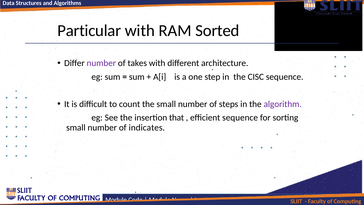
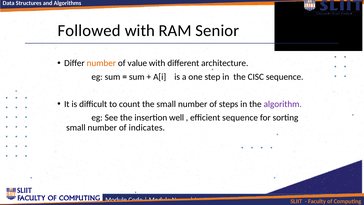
Particular: Particular -> Followed
Sorted: Sorted -> Senior
number at (101, 63) colour: purple -> orange
takes: takes -> value
that: that -> well
